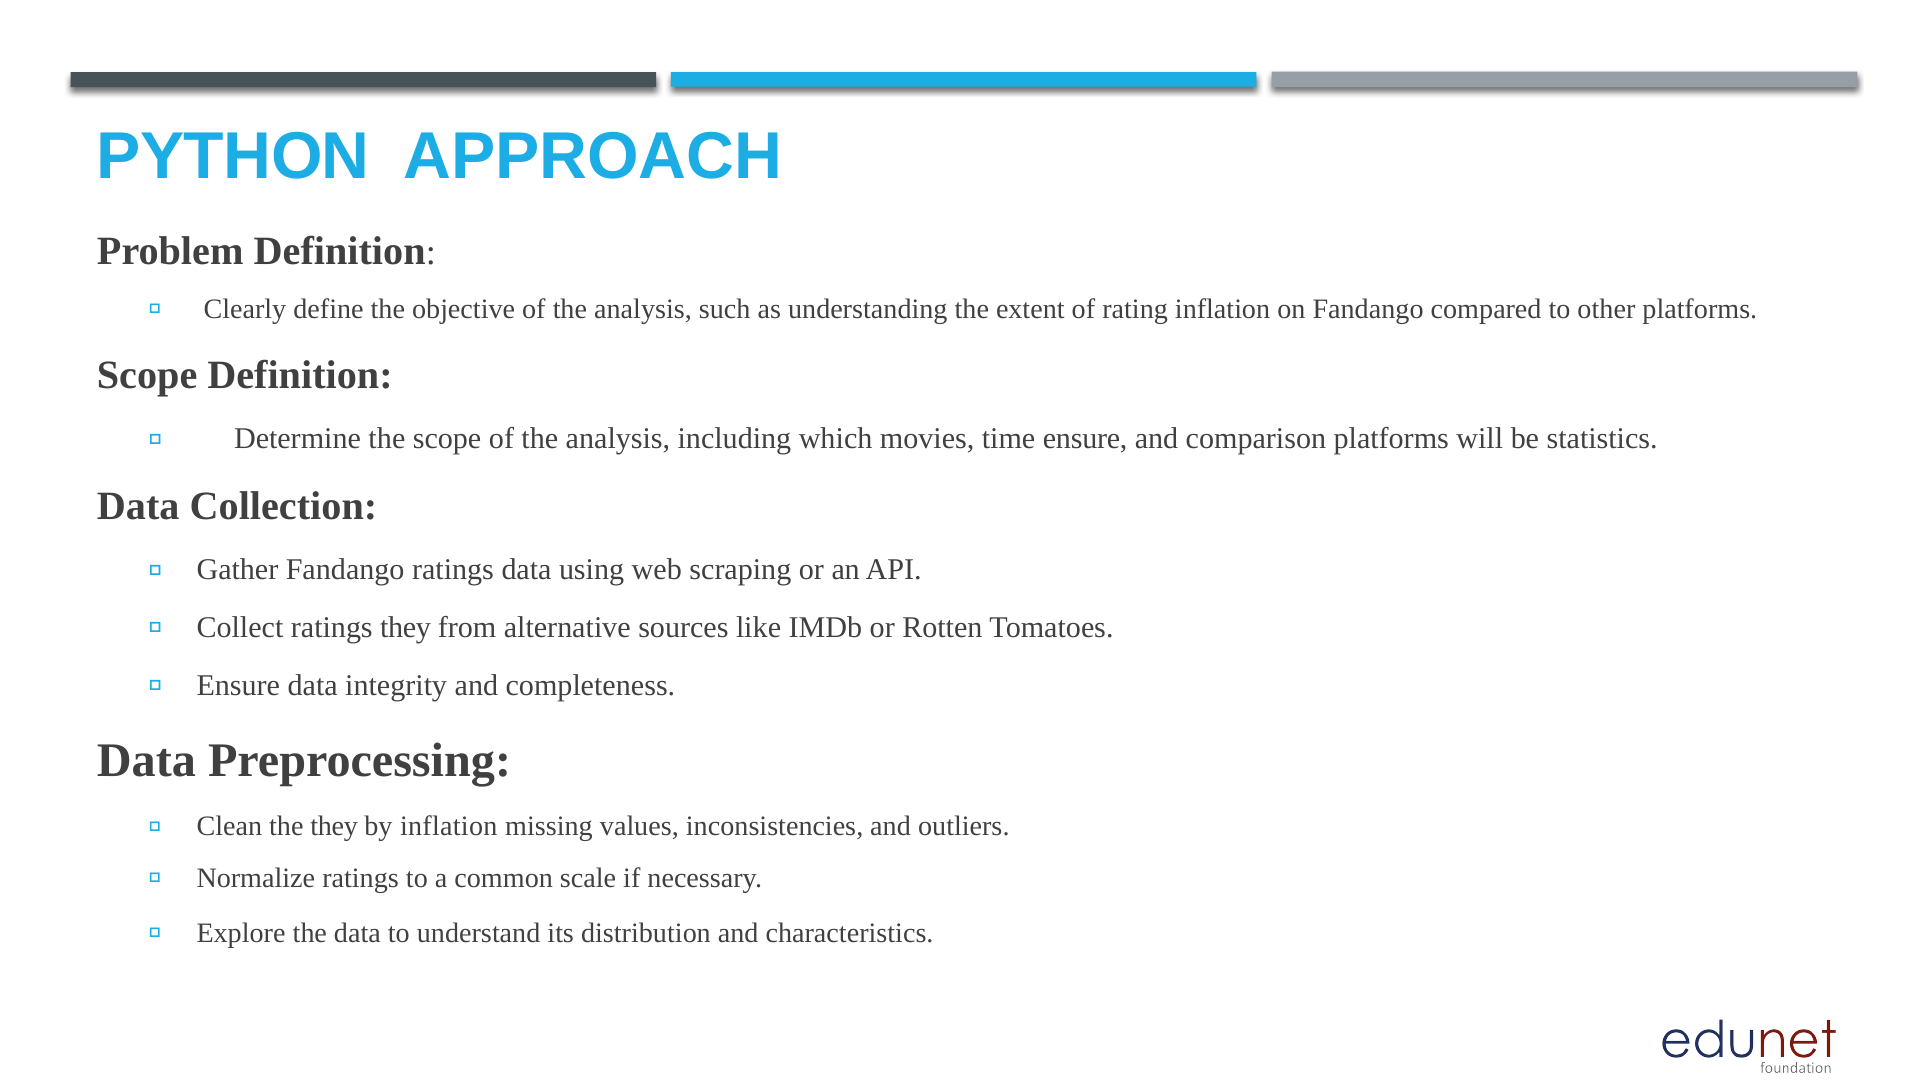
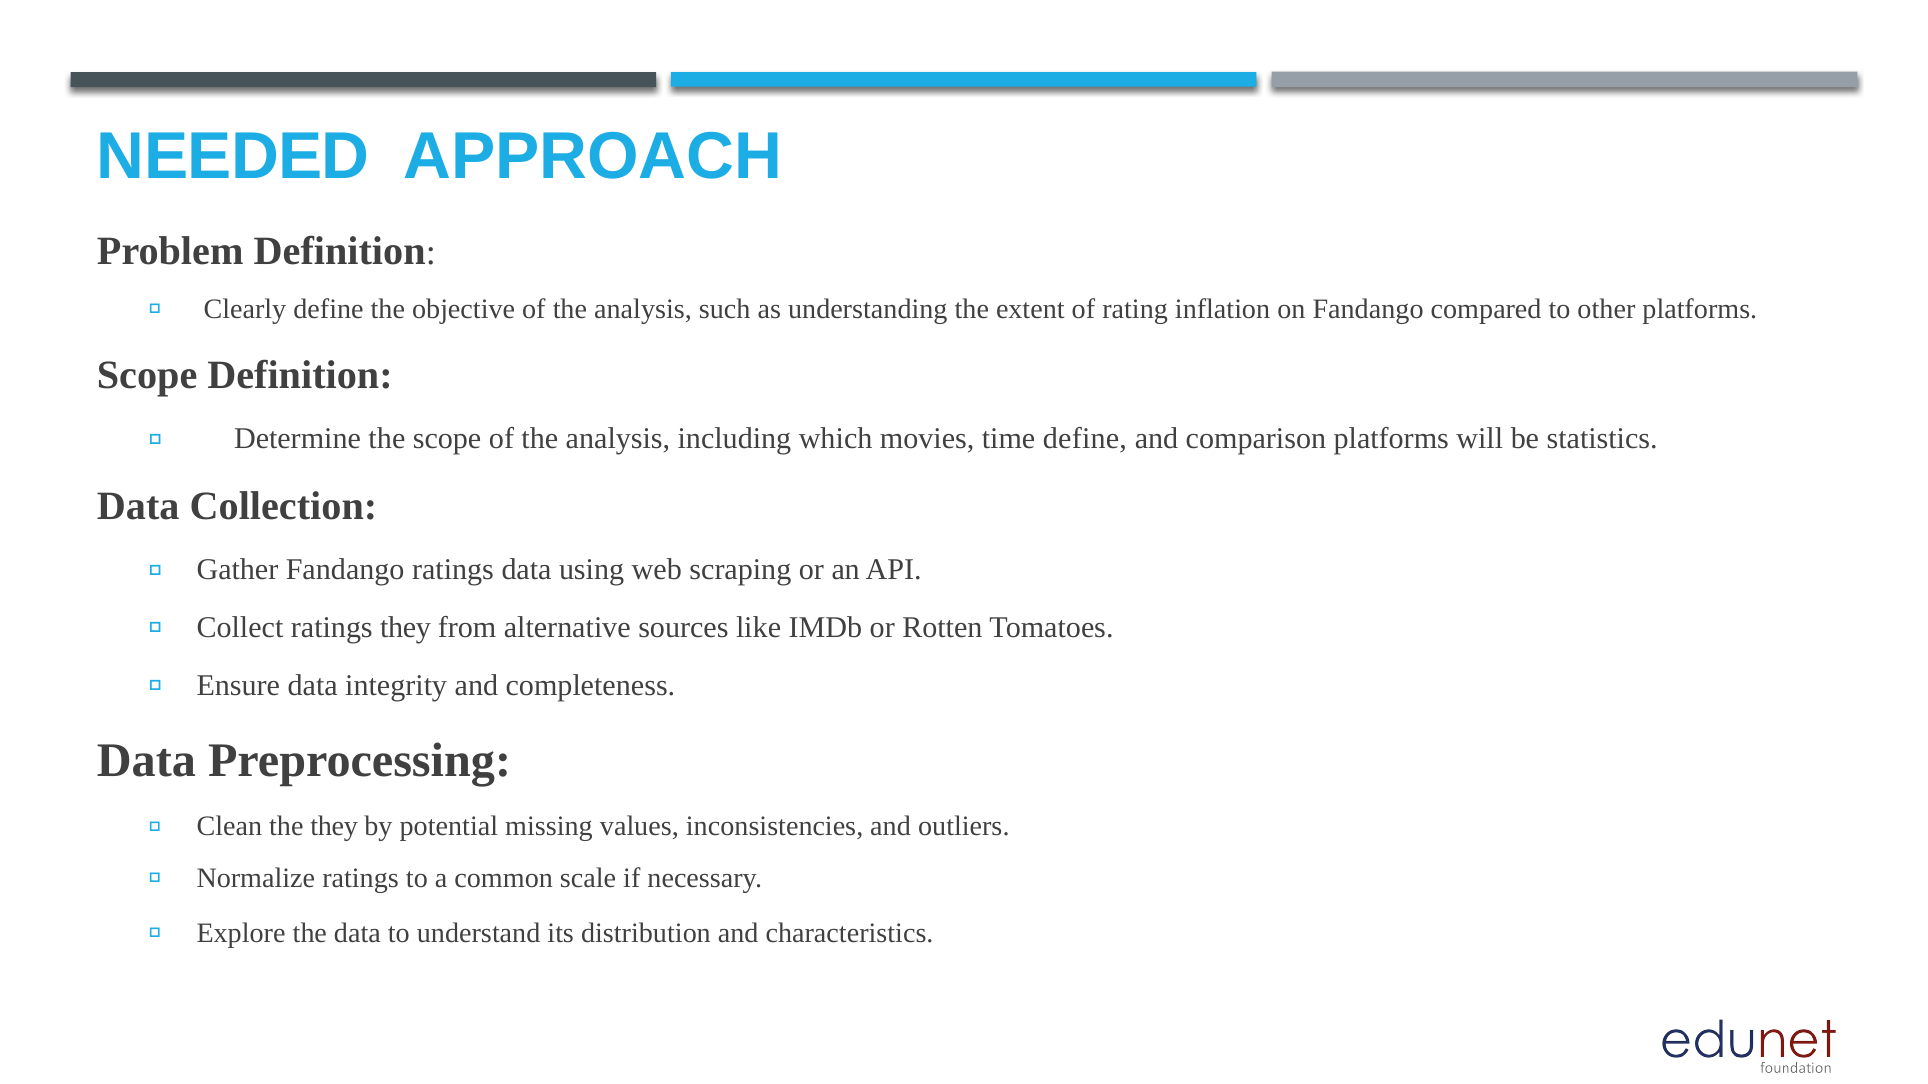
PYTHON: PYTHON -> NEEDED
time ensure: ensure -> define
by inflation: inflation -> potential
